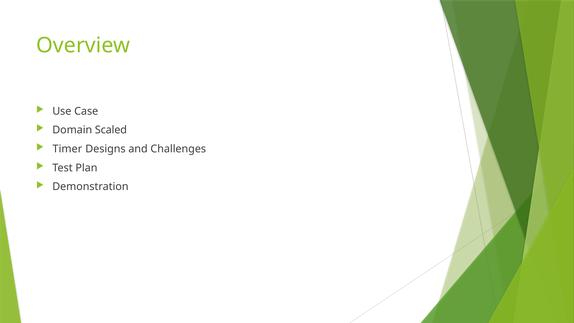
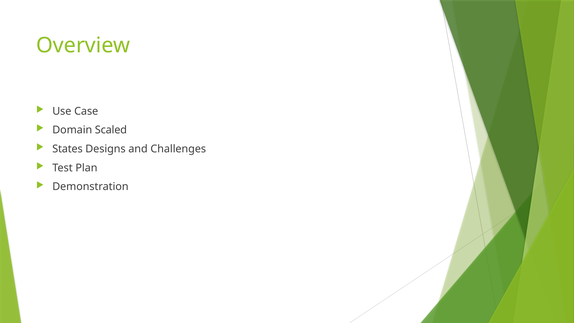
Timer: Timer -> States
